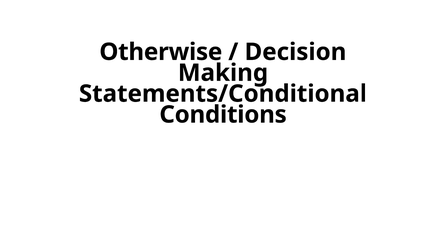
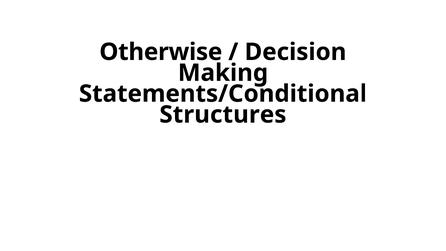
Conditions: Conditions -> Structures
